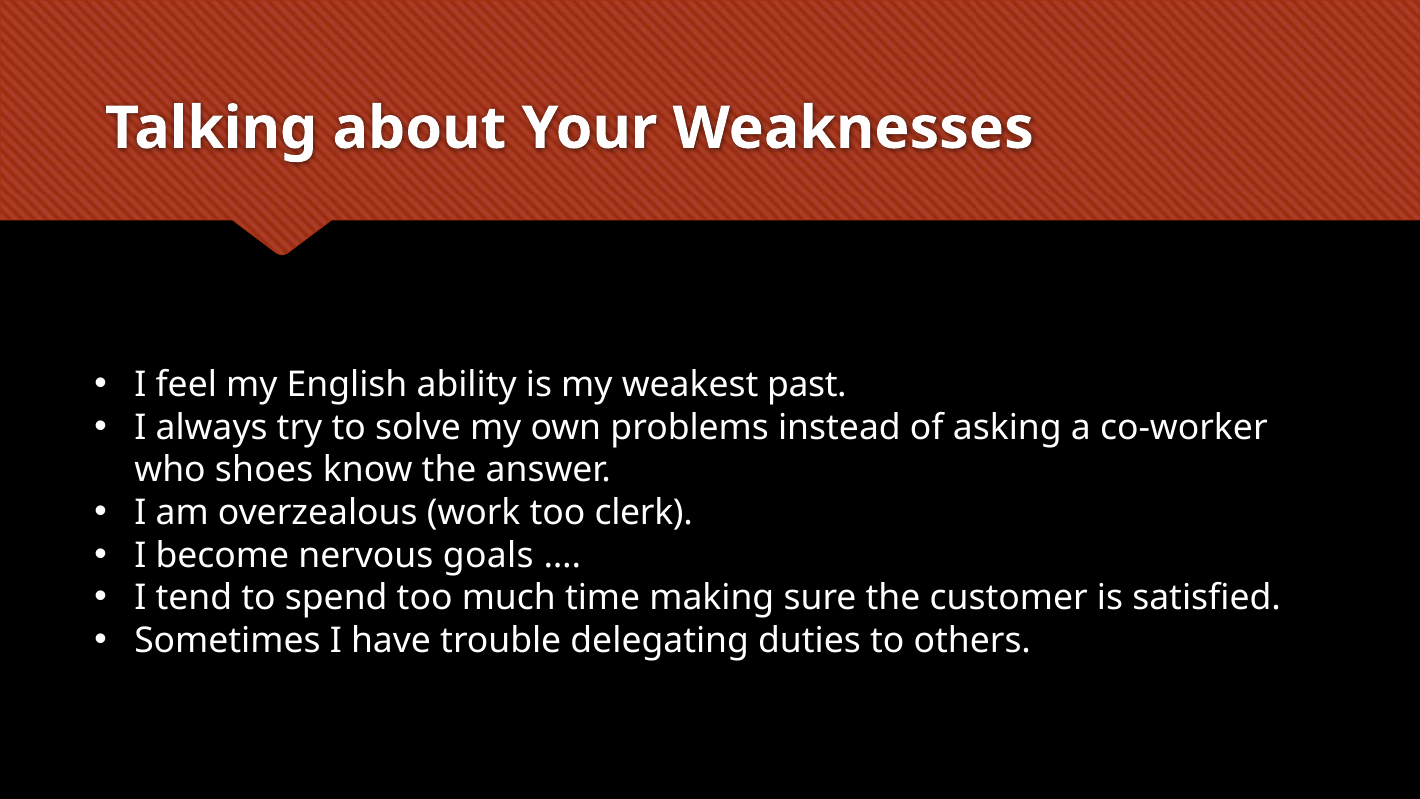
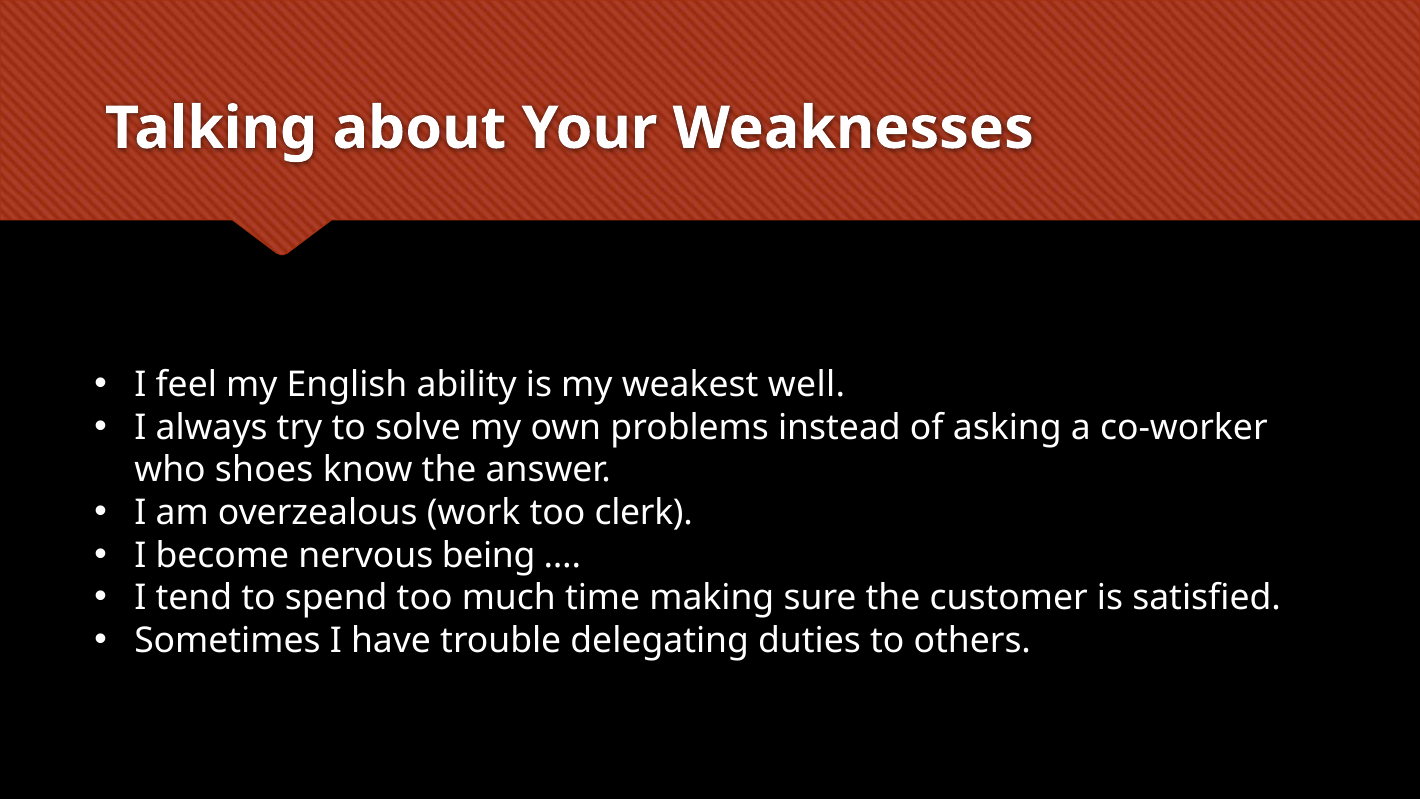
past: past -> well
goals: goals -> being
